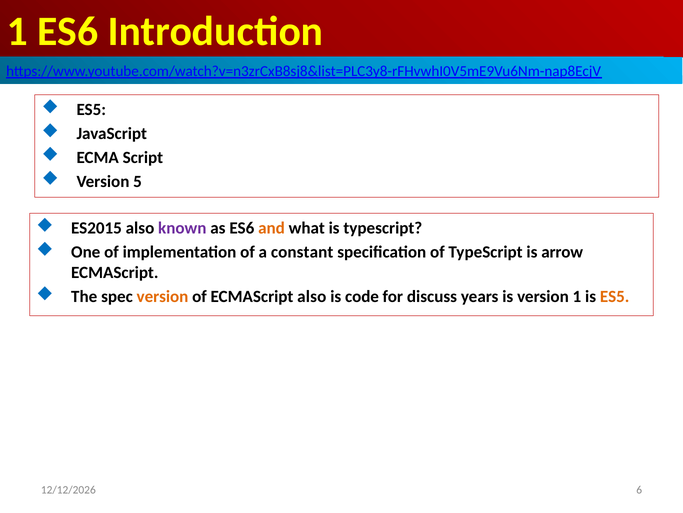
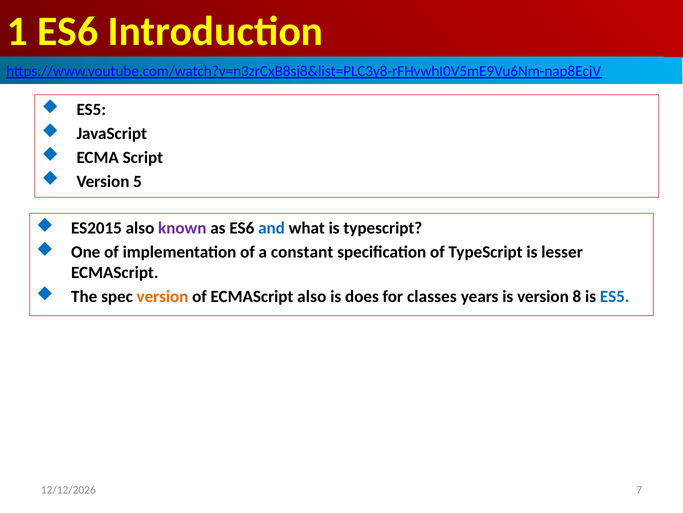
and colour: orange -> blue
arrow: arrow -> lesser
code: code -> does
discuss: discuss -> classes
version 1: 1 -> 8
ES5 at (615, 296) colour: orange -> blue
6: 6 -> 7
